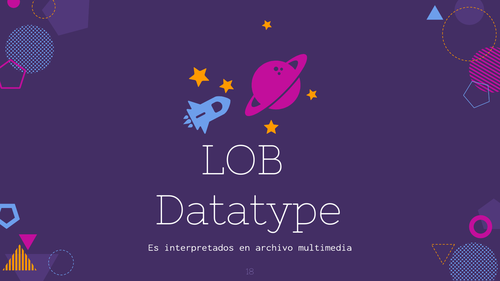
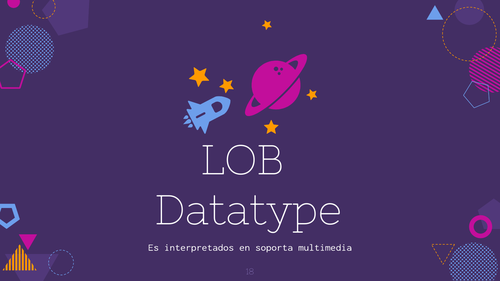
archivo: archivo -> soporta
